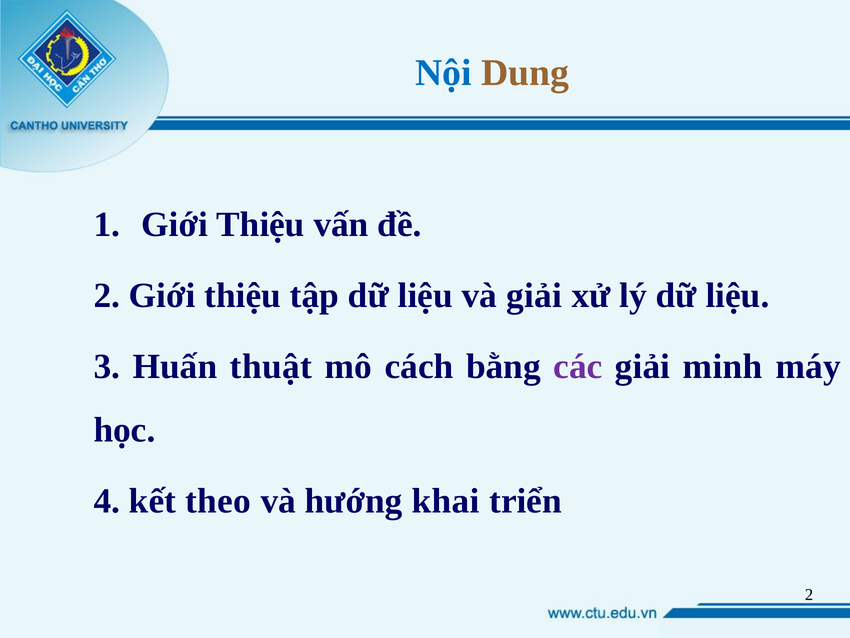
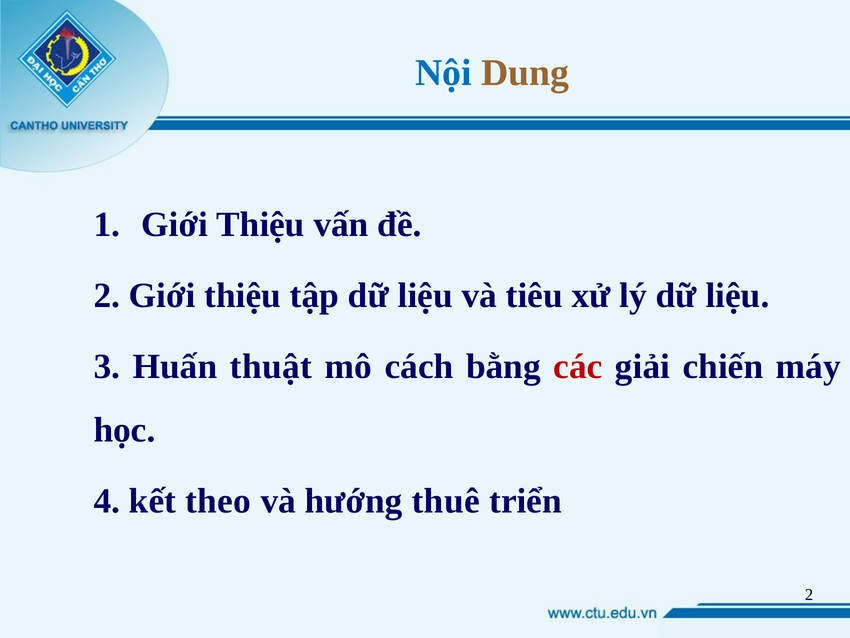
và giải: giải -> tiêu
các colour: purple -> red
minh: minh -> chiến
khai: khai -> thuê
